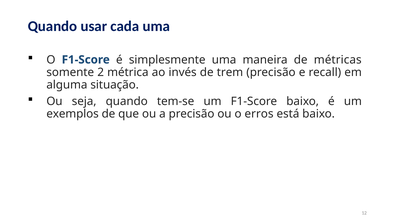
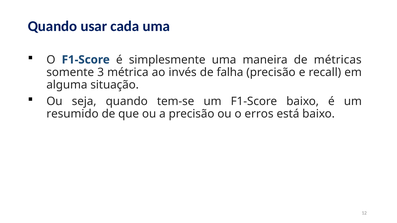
2: 2 -> 3
trem: trem -> falha
exemplos: exemplos -> resumido
